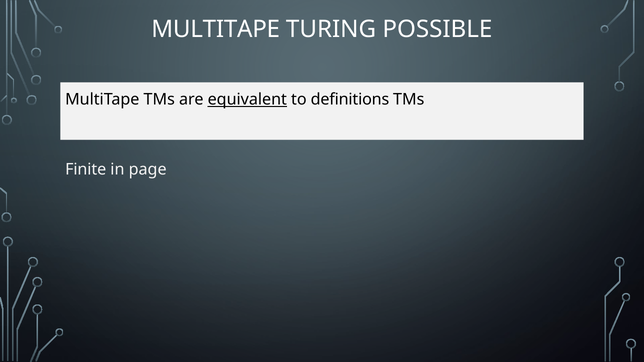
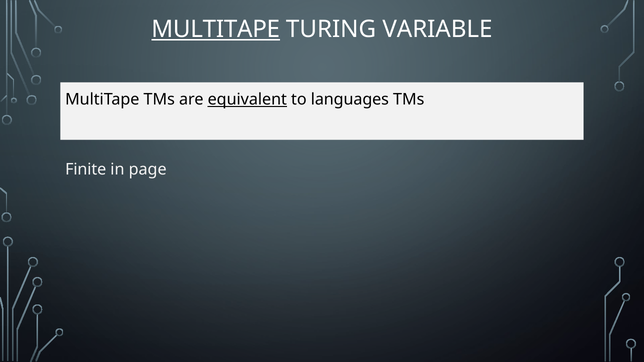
MULTITAPE at (216, 29) underline: none -> present
POSSIBLE: POSSIBLE -> VARIABLE
definitions: definitions -> languages
